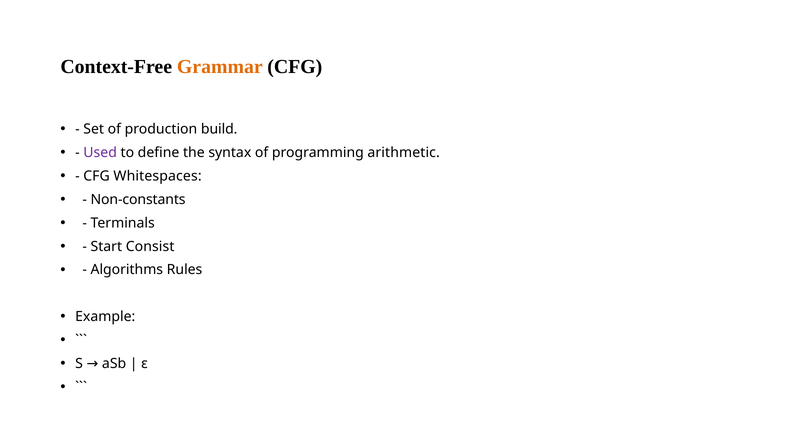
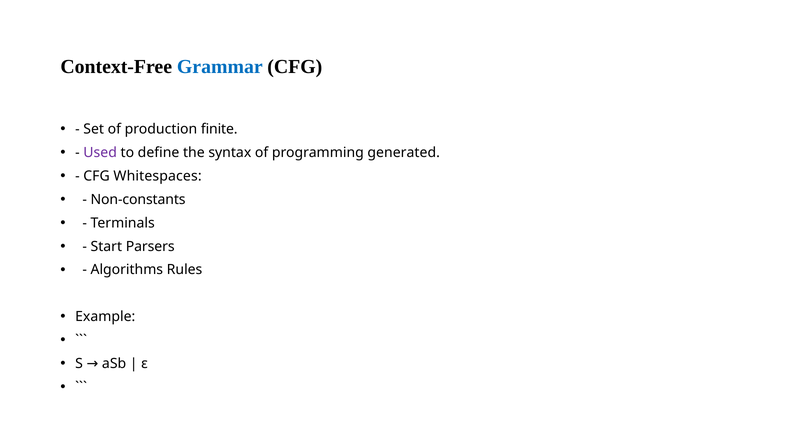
Grammar colour: orange -> blue
build: build -> finite
arithmetic: arithmetic -> generated
Consist: Consist -> Parsers
